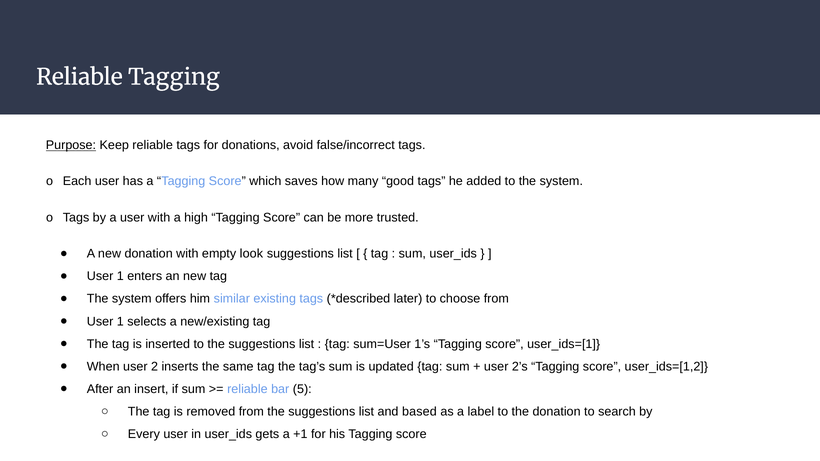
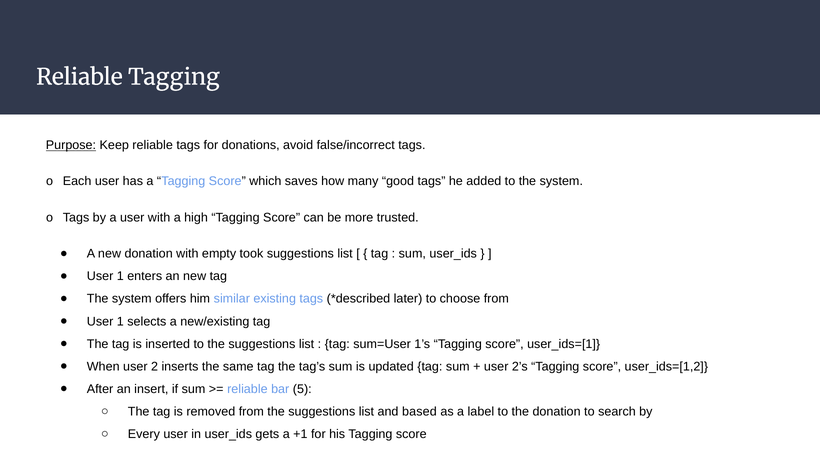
look: look -> took
